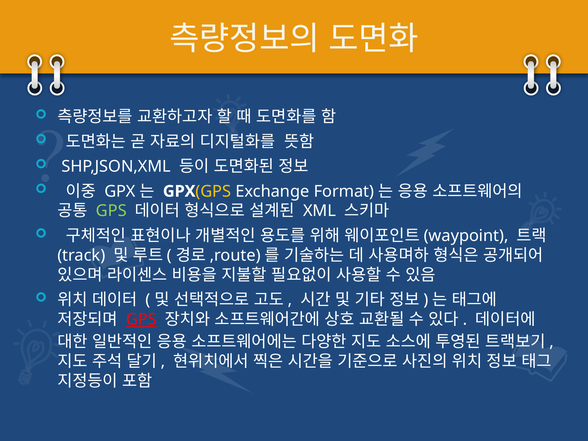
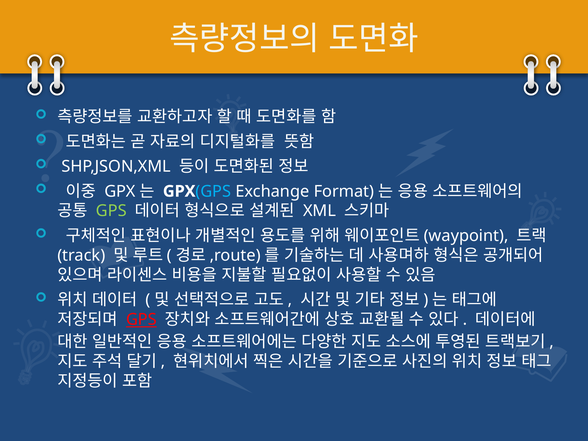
GPS at (213, 191) colour: yellow -> light blue
